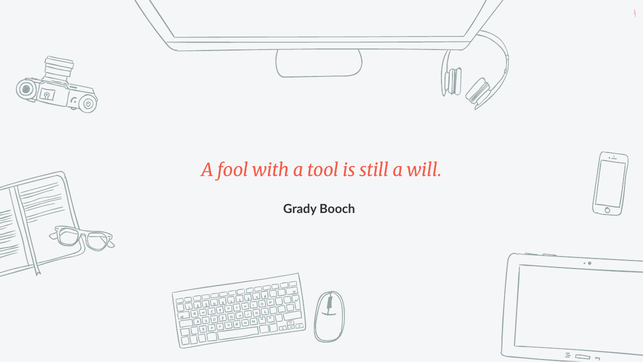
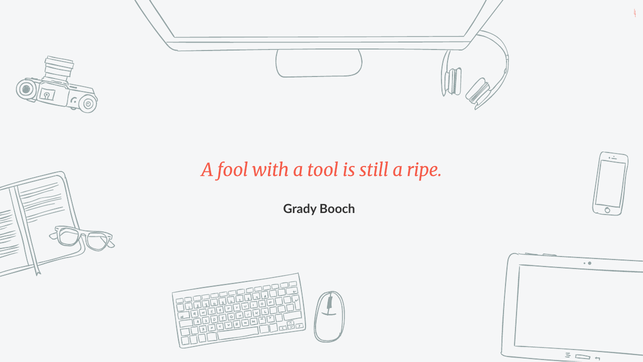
will: will -> ripe
